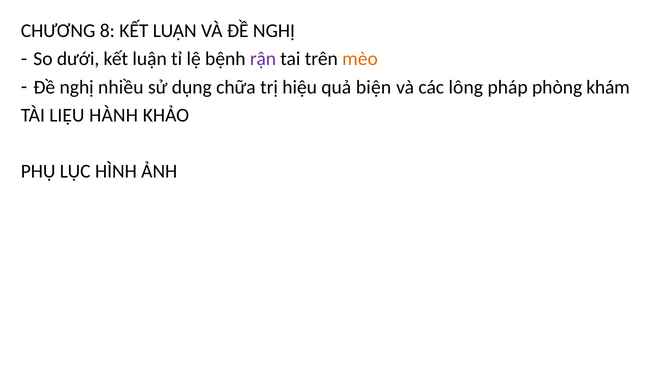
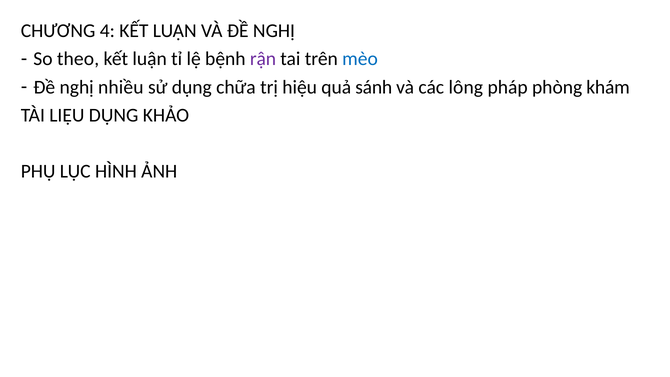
8: 8 -> 4
dưới: dưới -> theo
mèo colour: orange -> blue
biện: biện -> sánh
LIỆU HÀNH: HÀNH -> DỤNG
